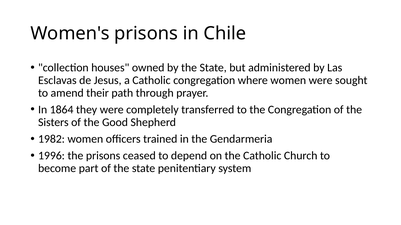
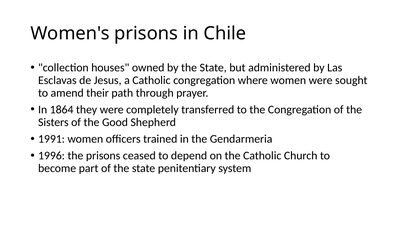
1982: 1982 -> 1991
